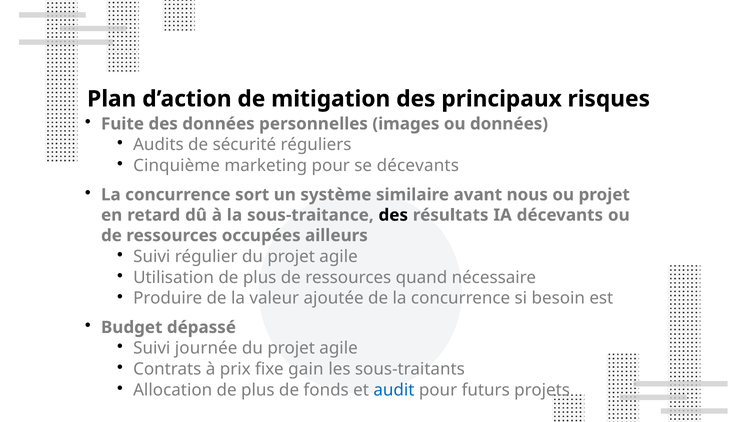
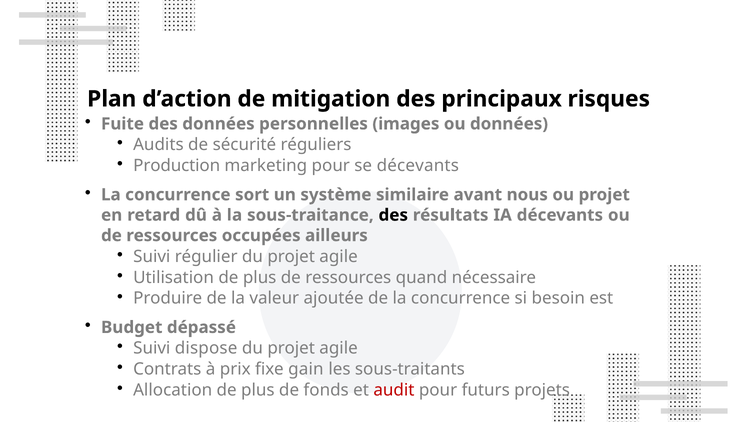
Cinquième: Cinquième -> Production
journée: journée -> dispose
audit colour: blue -> red
